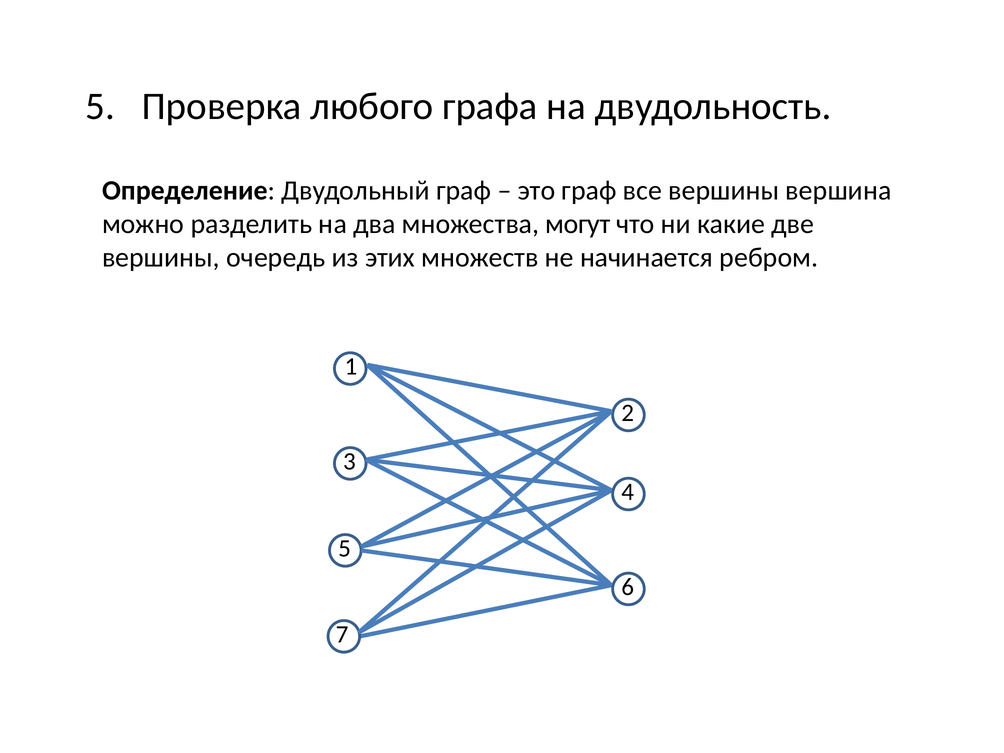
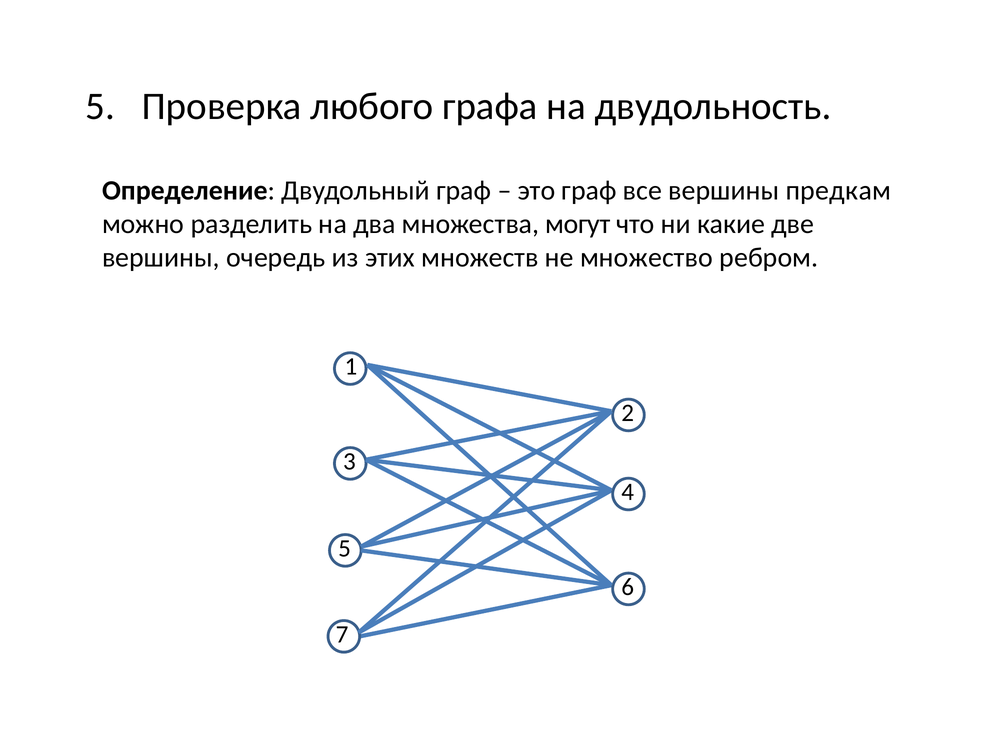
вершина: вершина -> предкам
начинается: начинается -> множество
